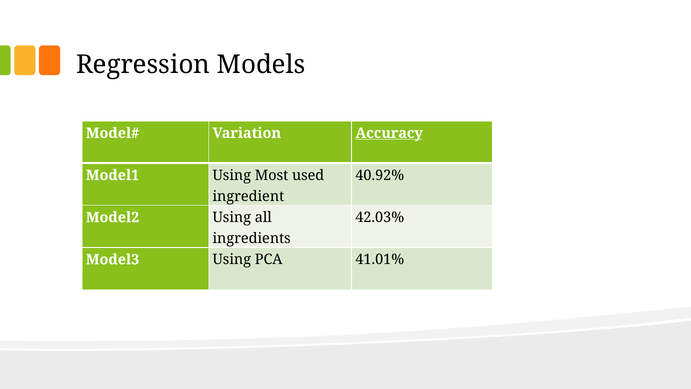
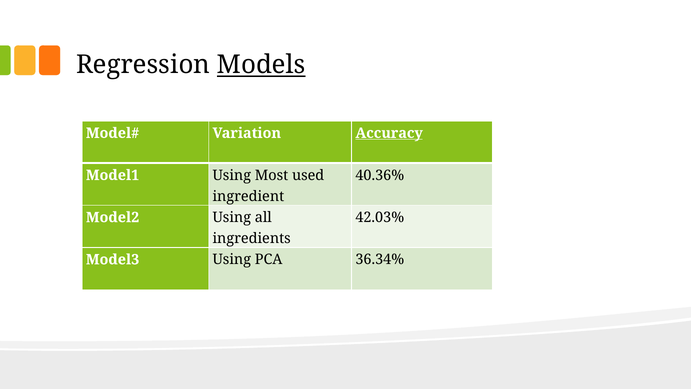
Models underline: none -> present
40.92%: 40.92% -> 40.36%
41.01%: 41.01% -> 36.34%
